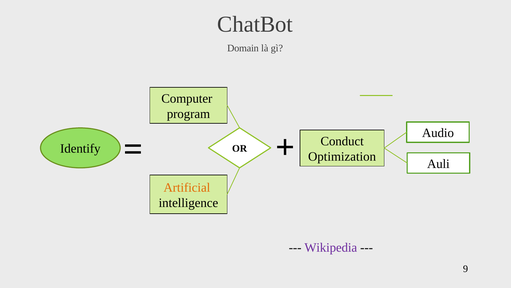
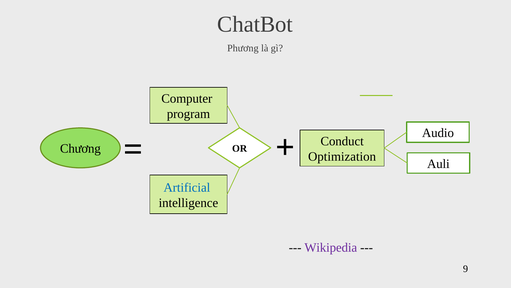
Domain: Domain -> Phương
Identify: Identify -> Chương
Artificial colour: orange -> blue
